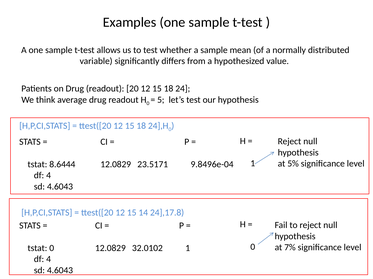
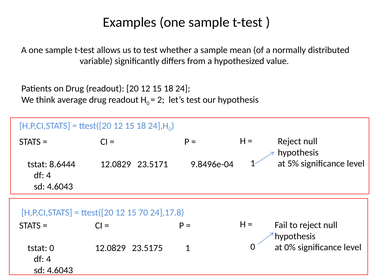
5: 5 -> 2
14: 14 -> 70
7%: 7% -> 0%
32.0102: 32.0102 -> 23.5175
